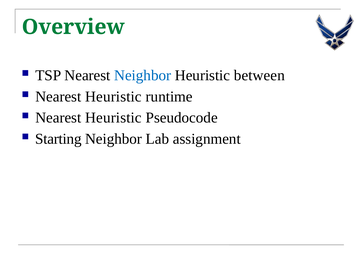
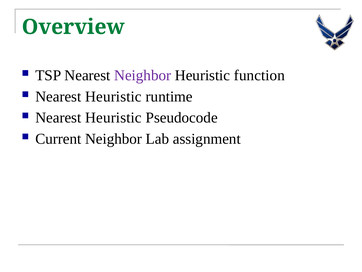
Neighbor at (143, 75) colour: blue -> purple
between: between -> function
Starting: Starting -> Current
